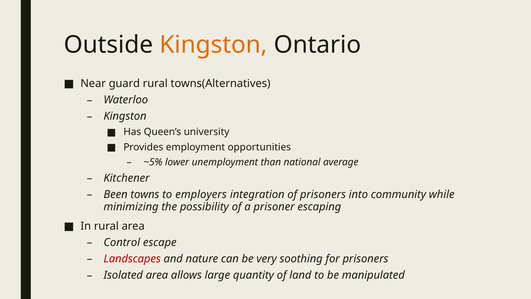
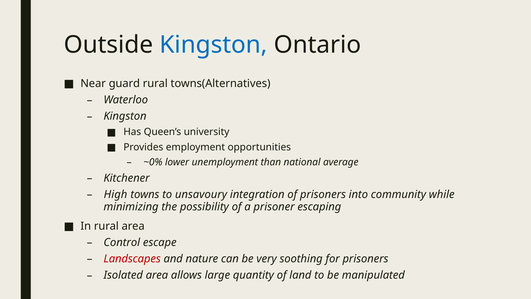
Kingston at (213, 45) colour: orange -> blue
~5%: ~5% -> ~0%
Been: Been -> High
employers: employers -> unsavoury
